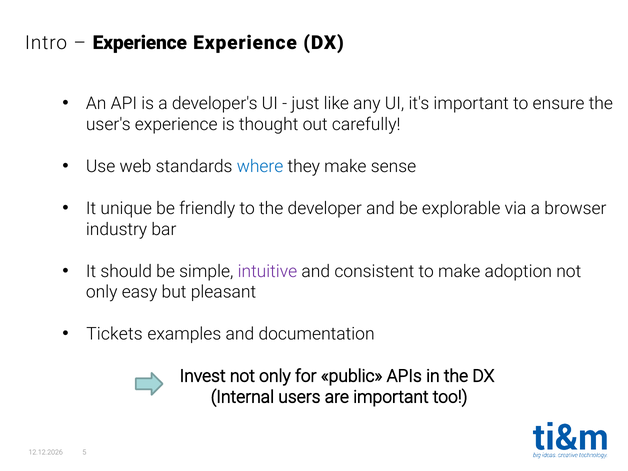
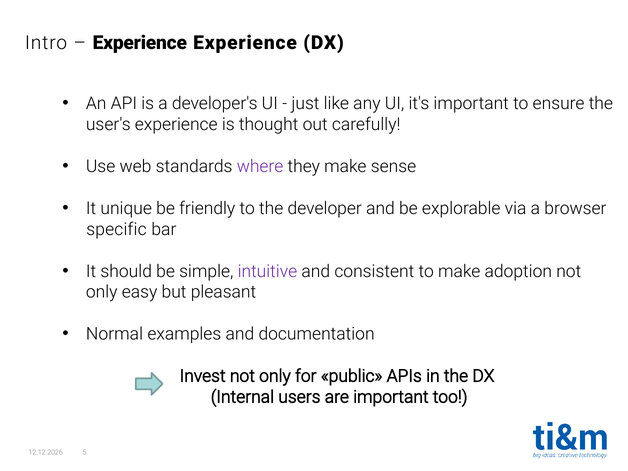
where colour: blue -> purple
industry: industry -> specific
Tickets: Tickets -> Normal
